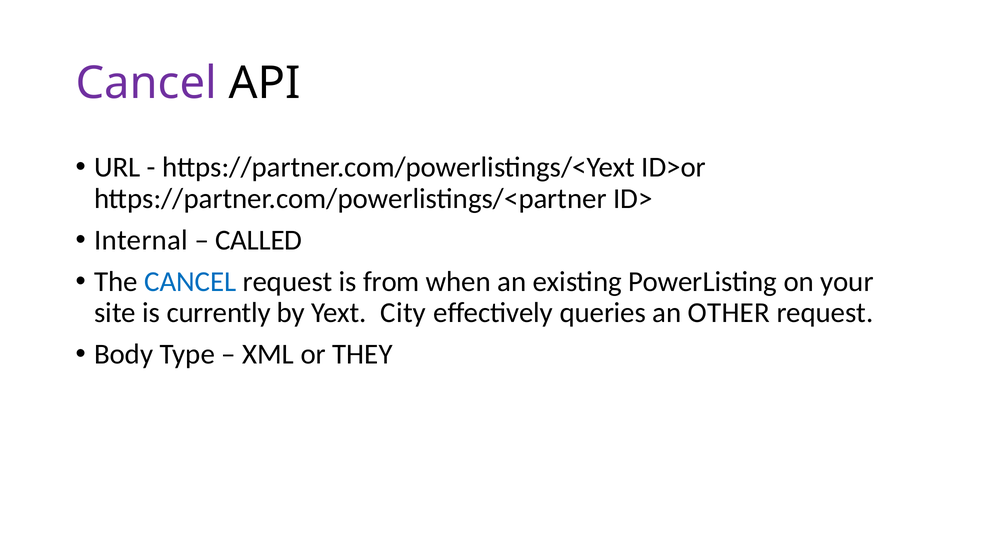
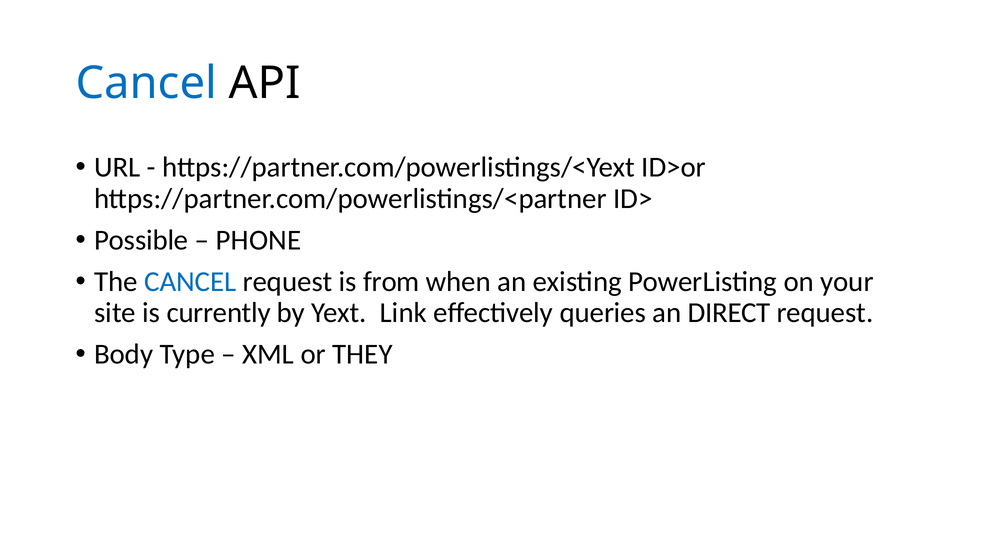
Cancel at (146, 83) colour: purple -> blue
Internal: Internal -> Possible
CALLED: CALLED -> PHONE
City: City -> Link
OTHER: OTHER -> DIRECT
